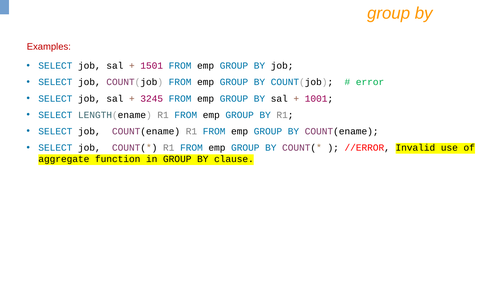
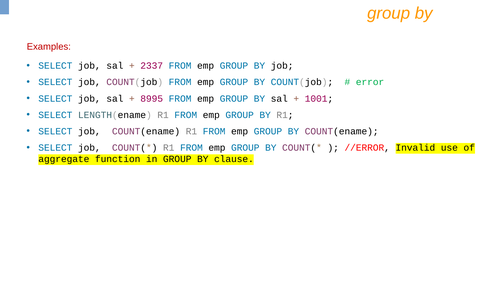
1501: 1501 -> 2337
3245: 3245 -> 8995
